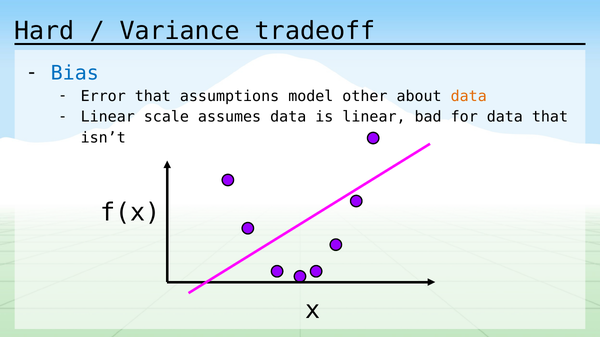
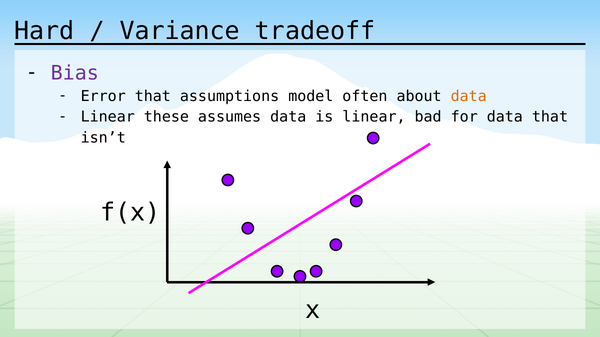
Bias colour: blue -> purple
other: other -> often
scale: scale -> these
